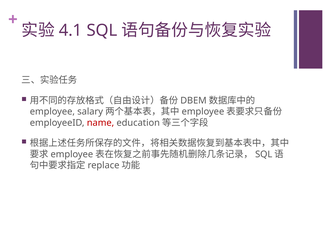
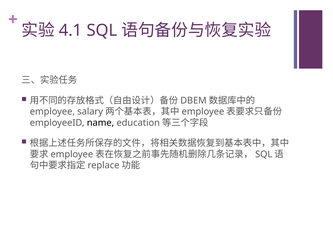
name colour: red -> black
